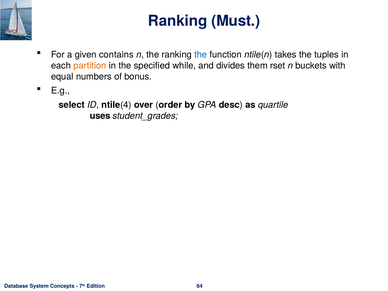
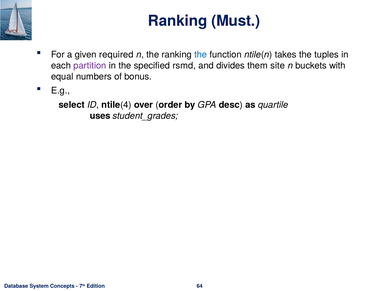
contains: contains -> required
partition colour: orange -> purple
while: while -> rsmd
rset: rset -> site
